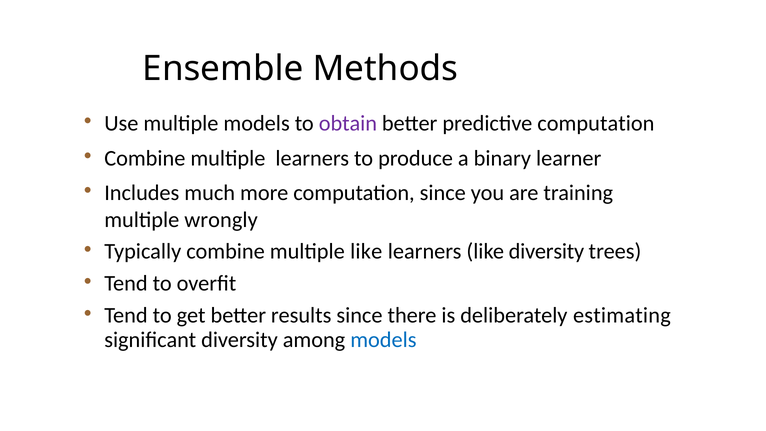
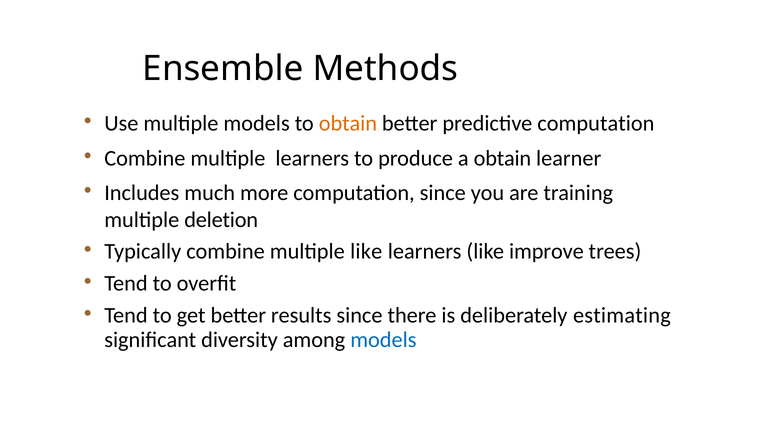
obtain at (348, 123) colour: purple -> orange
a binary: binary -> obtain
wrongly: wrongly -> deletion
like diversity: diversity -> improve
